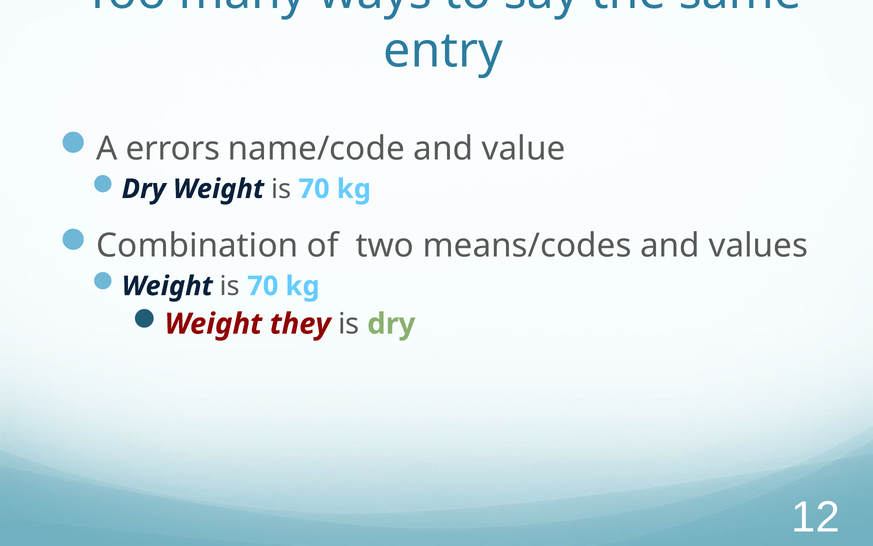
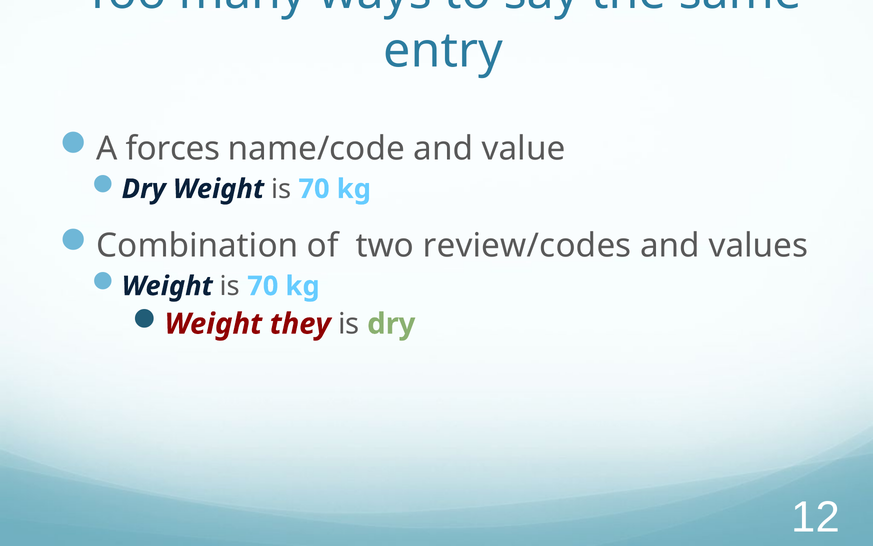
errors: errors -> forces
means/codes: means/codes -> review/codes
